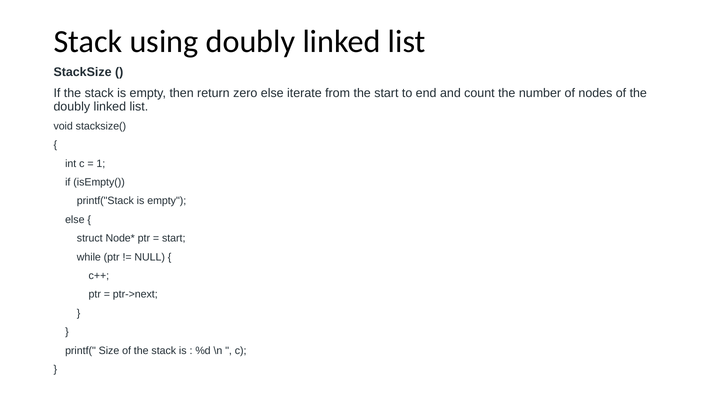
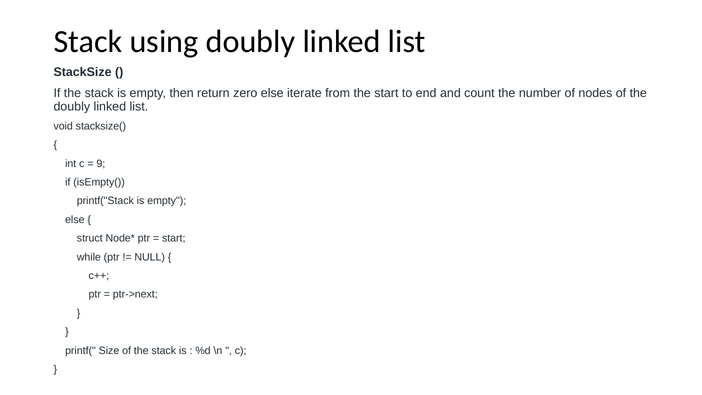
1: 1 -> 9
